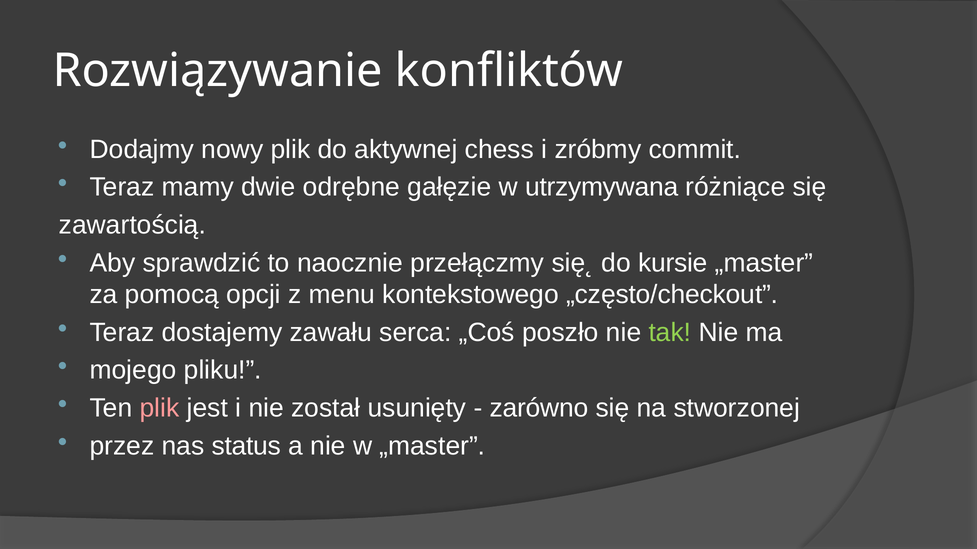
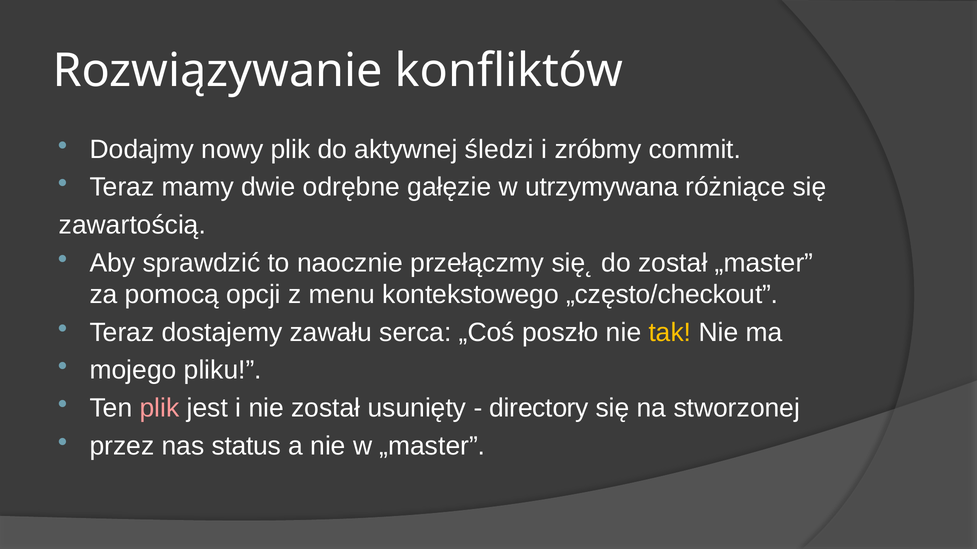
chess: chess -> śledzi
do kursie: kursie -> został
tak colour: light green -> yellow
zarówno: zarówno -> directory
